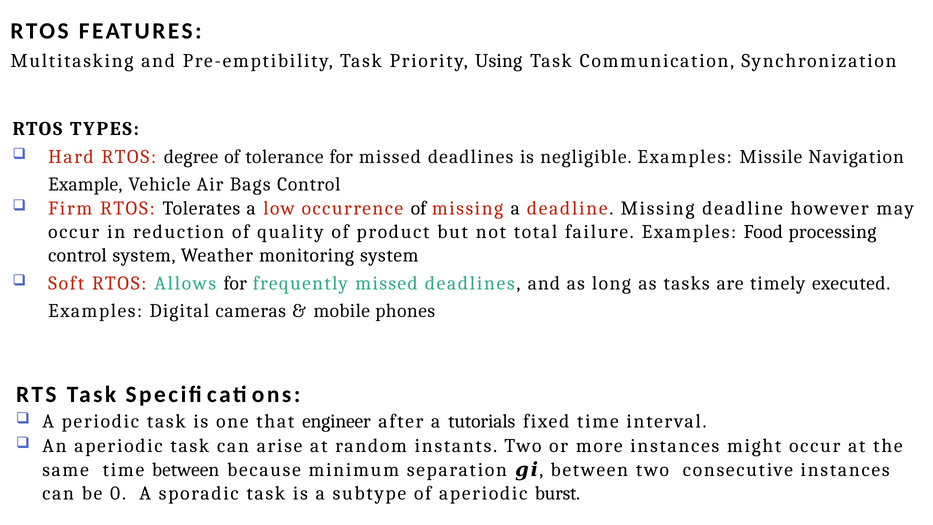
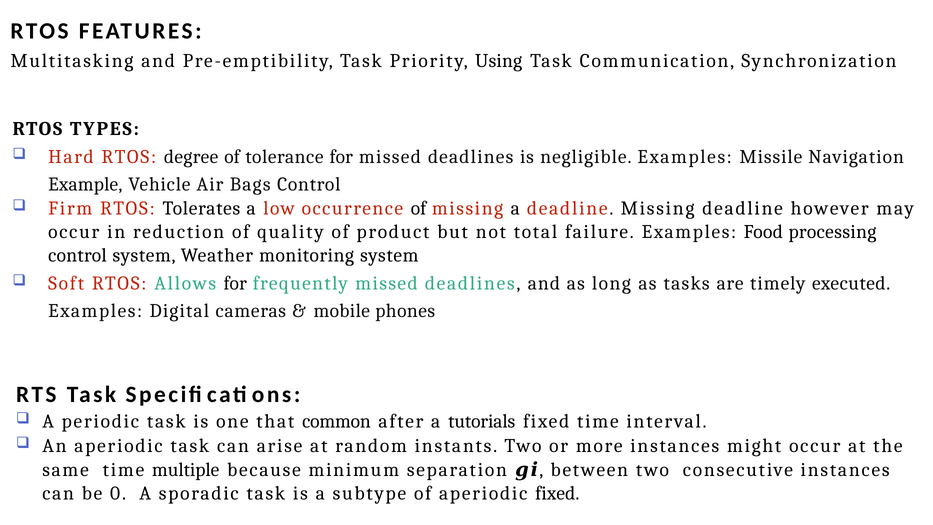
engineer: engineer -> common
time between: between -> multiple
aperiodic burst: burst -> fixed
